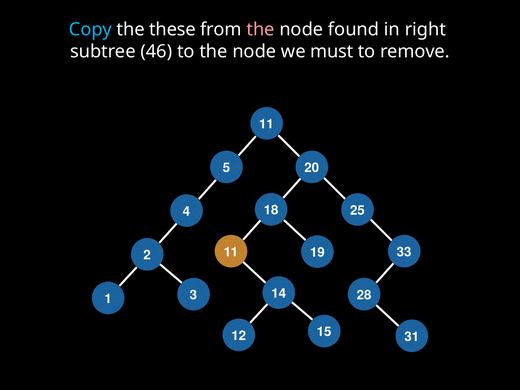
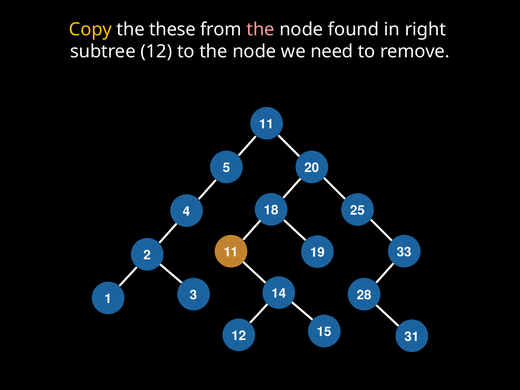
Copy colour: light blue -> yellow
subtree 46: 46 -> 12
must: must -> need
